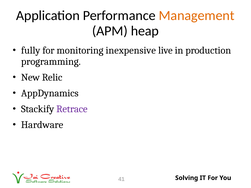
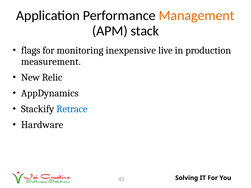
heap: heap -> stack
fully: fully -> flags
programming: programming -> measurement
Retrace colour: purple -> blue
